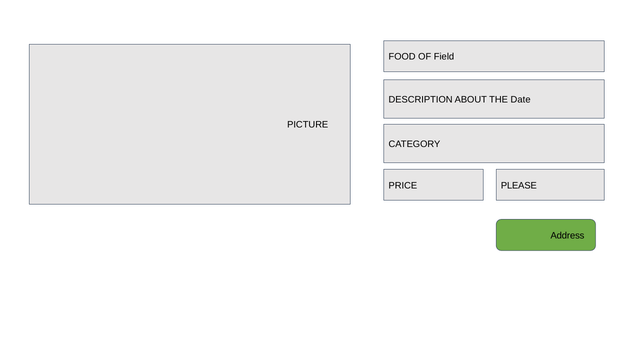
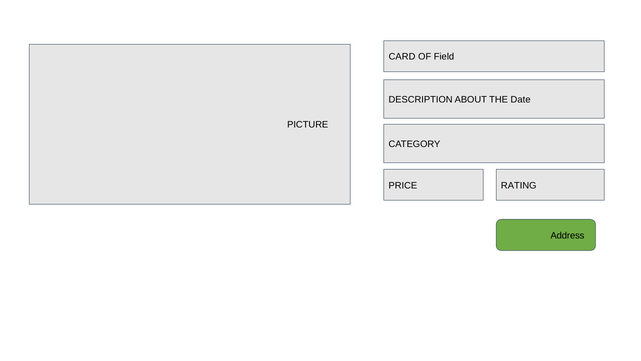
FOOD: FOOD -> CARD
PLEASE: PLEASE -> RATING
